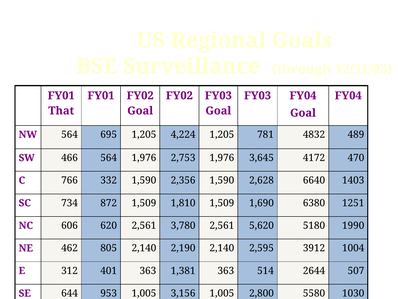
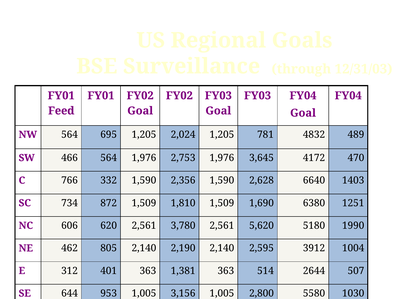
That: That -> Feed
4,224: 4,224 -> 2,024
